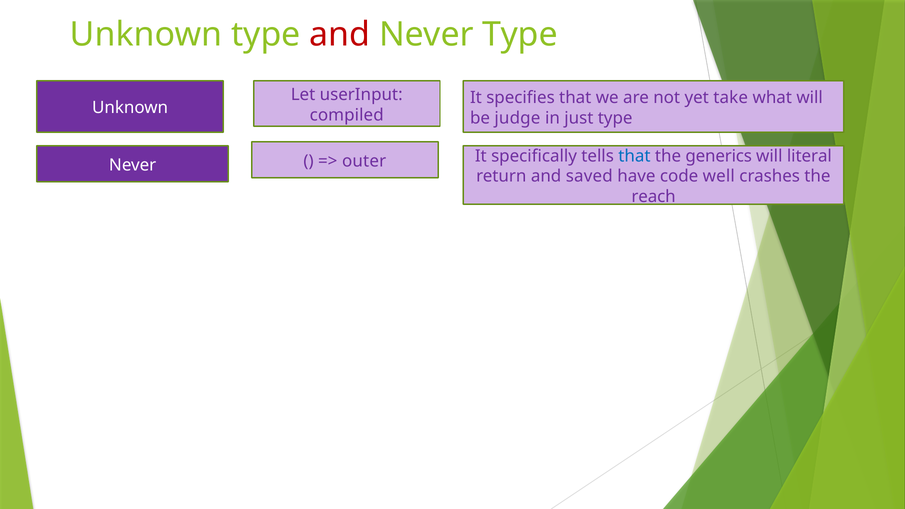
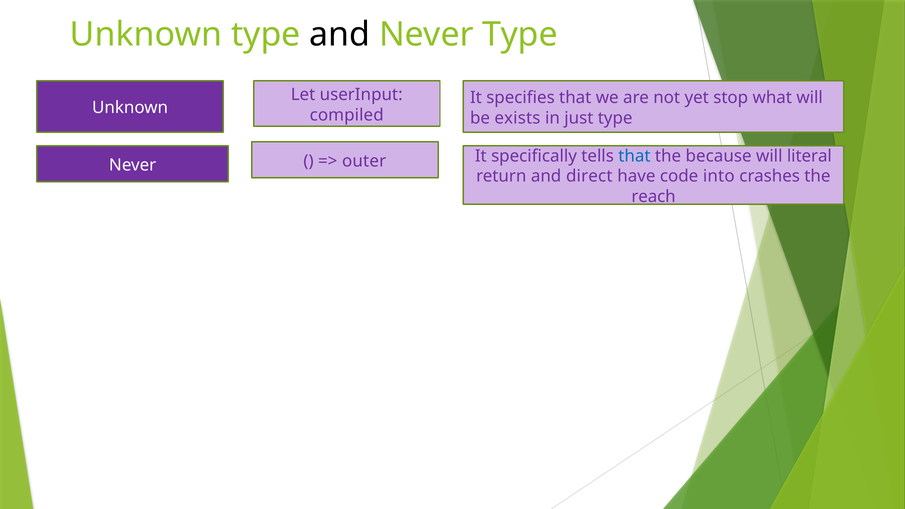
and at (340, 34) colour: red -> black
take: take -> stop
judge: judge -> exists
generics: generics -> because
saved: saved -> direct
well: well -> into
